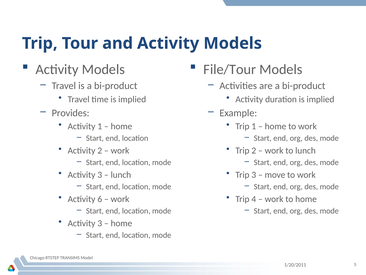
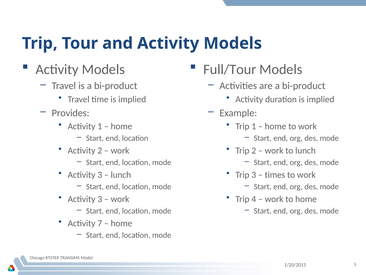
File/Tour: File/Tour -> Full/Tour
move: move -> times
6 at (100, 199): 6 -> 3
3 at (100, 223): 3 -> 7
